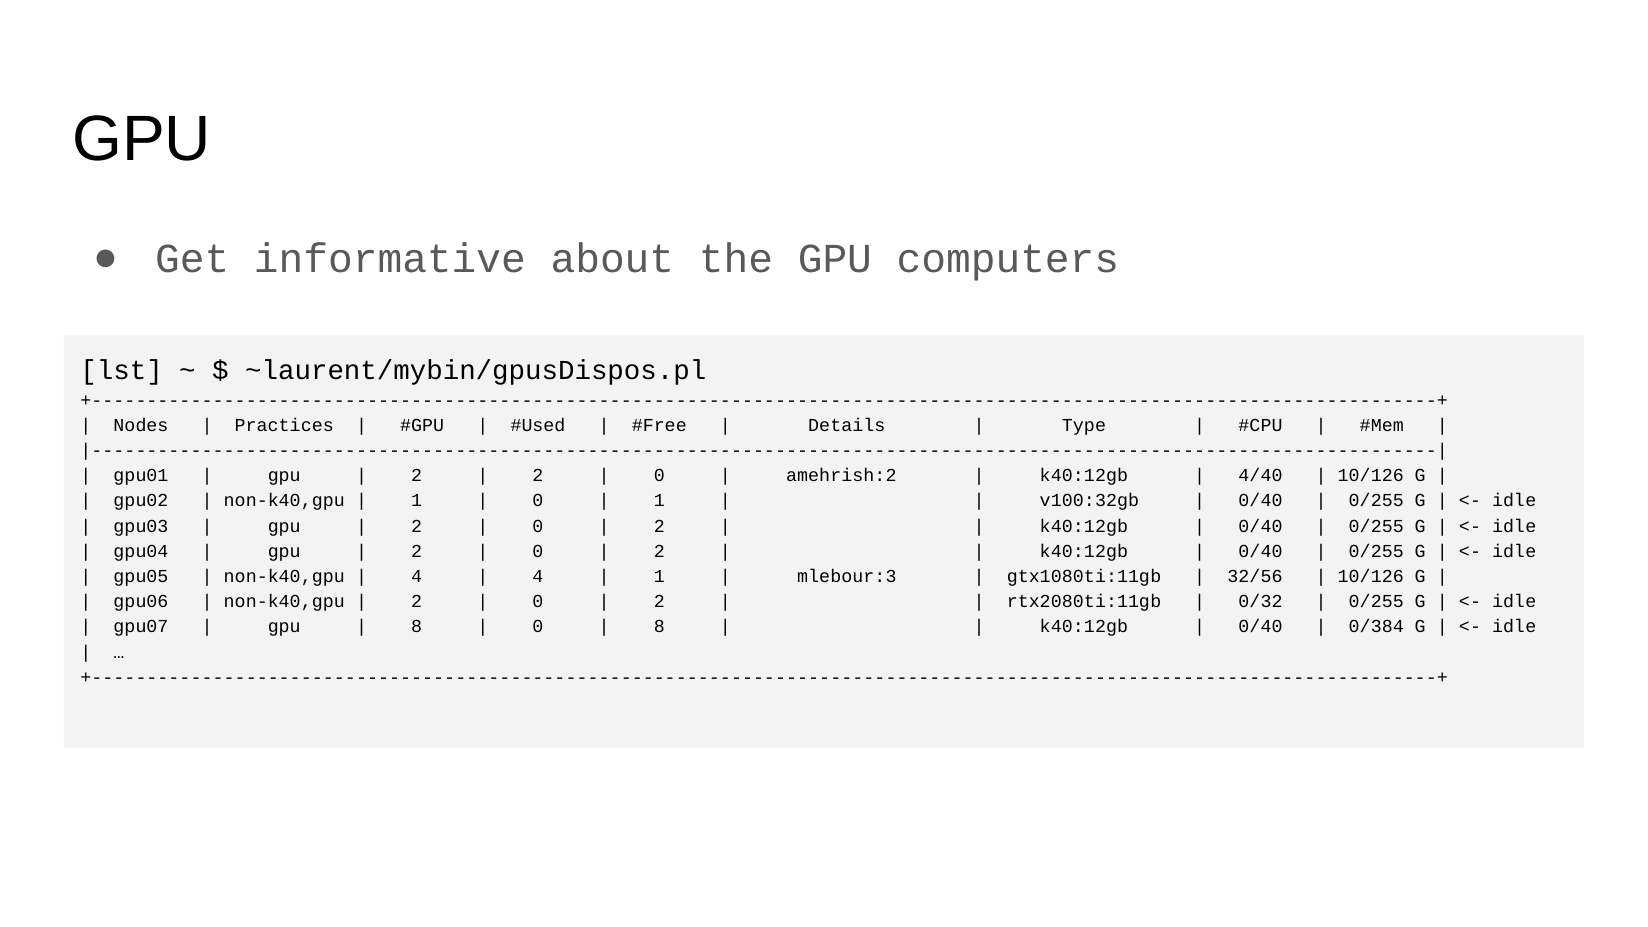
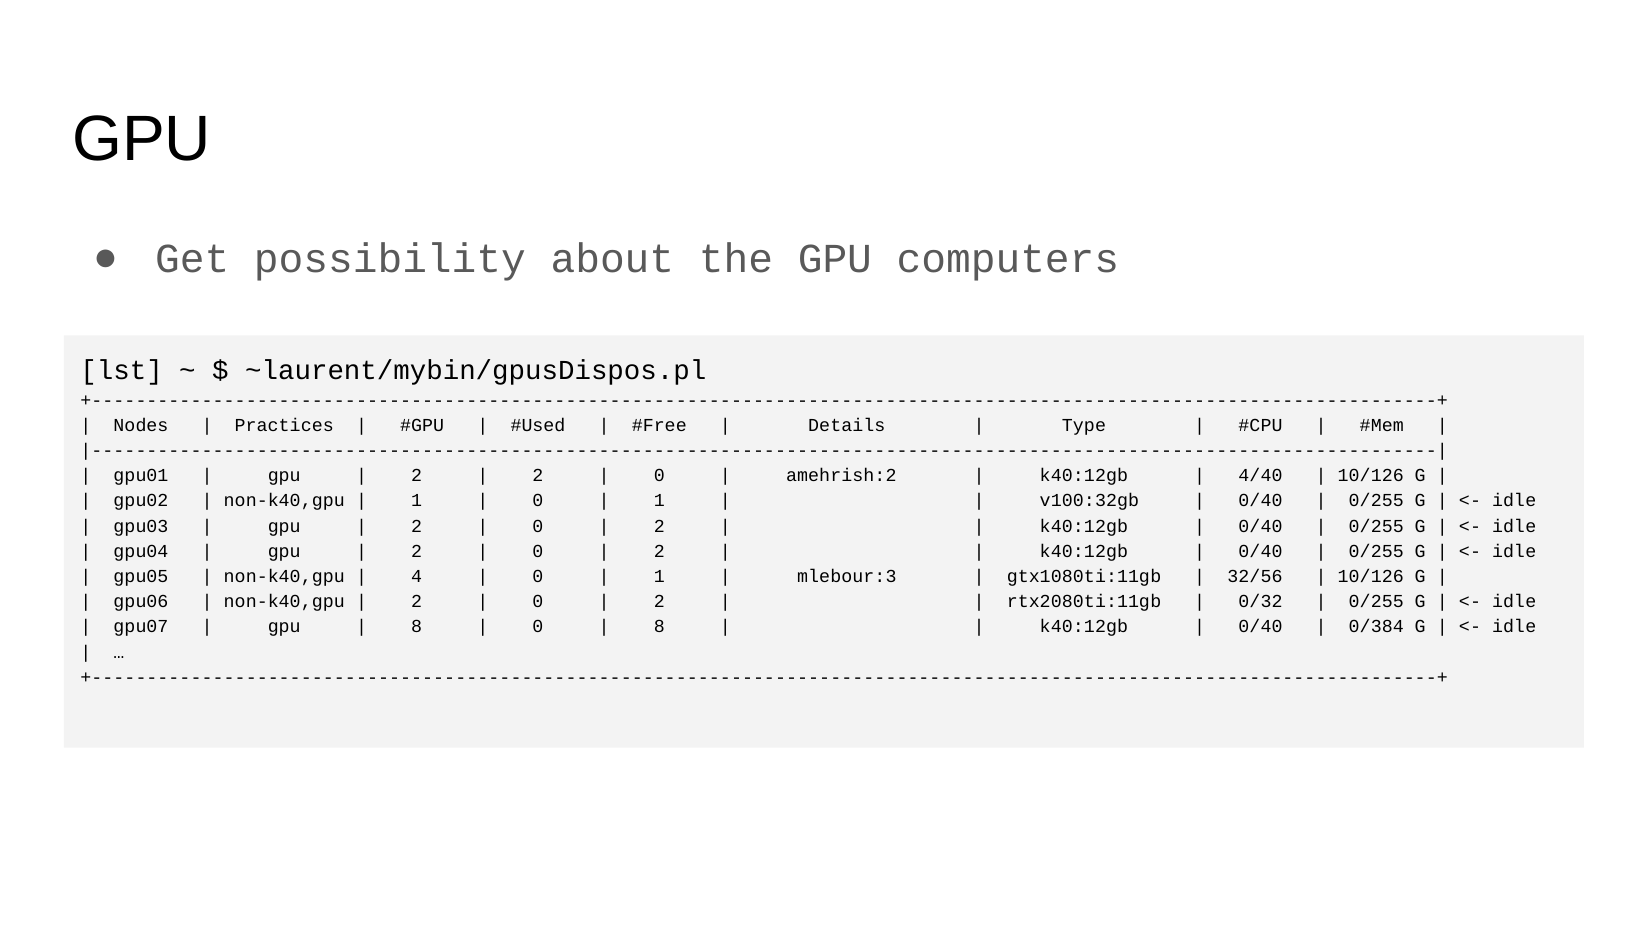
informative: informative -> possibility
4 at (538, 576): 4 -> 0
